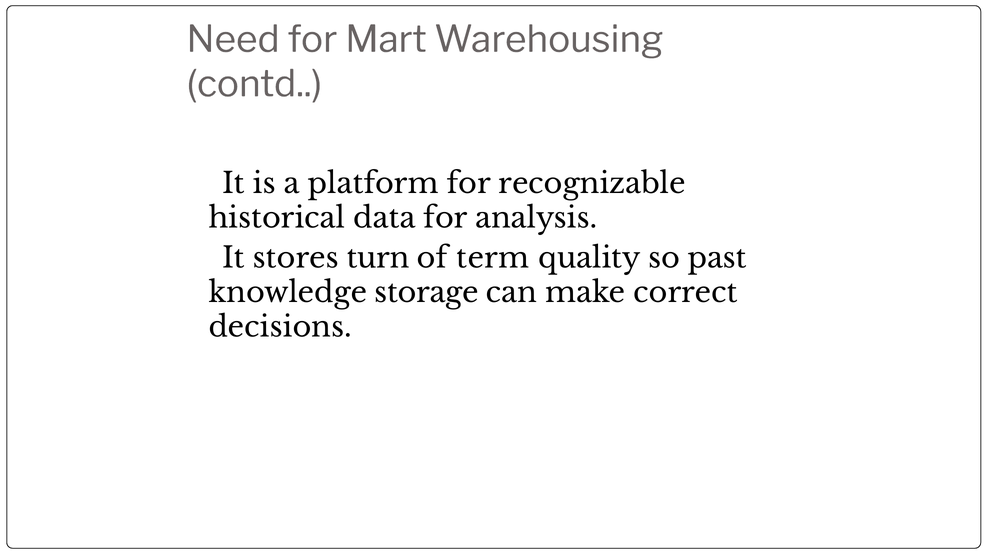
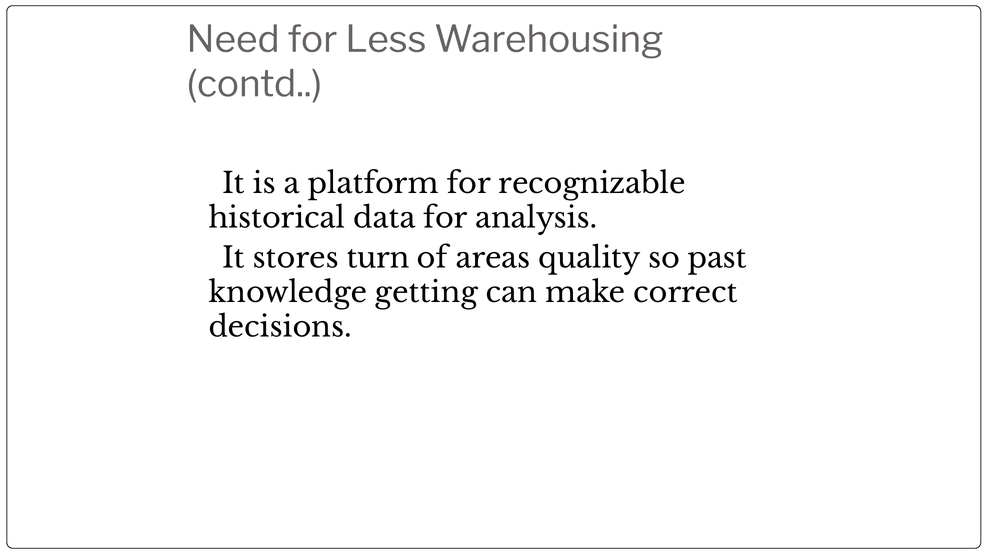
Mart: Mart -> Less
term: term -> areas
storage: storage -> getting
